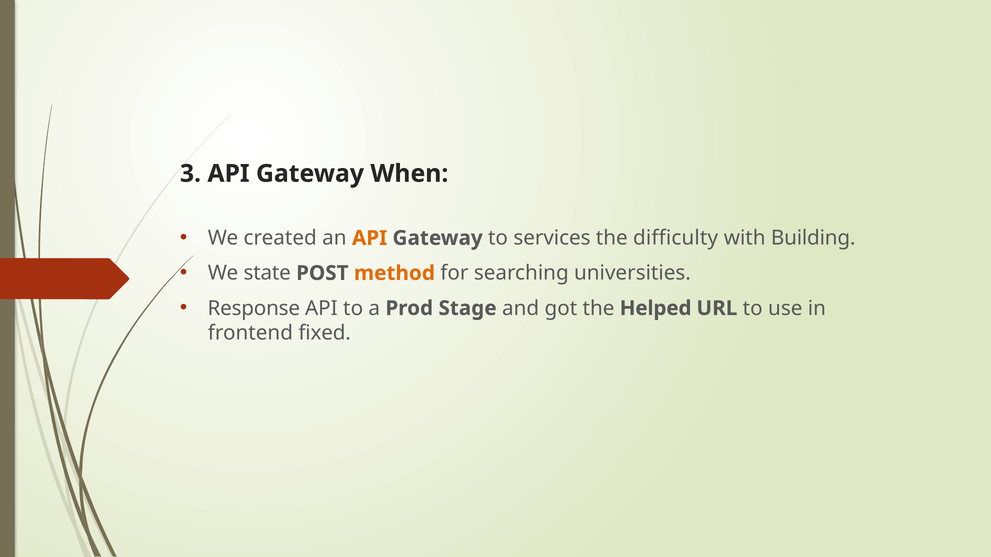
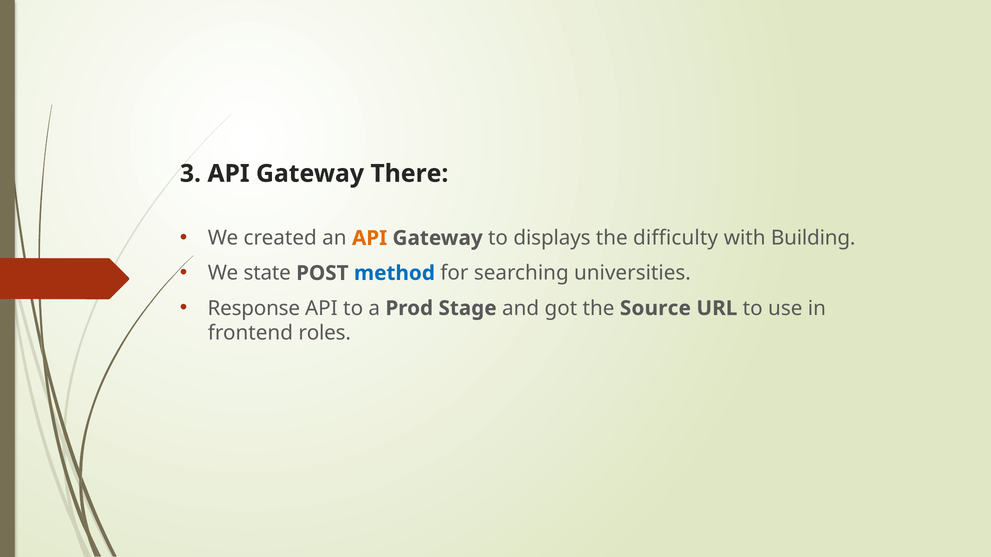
When: When -> There
services: services -> displays
method colour: orange -> blue
Helped: Helped -> Source
fixed: fixed -> roles
